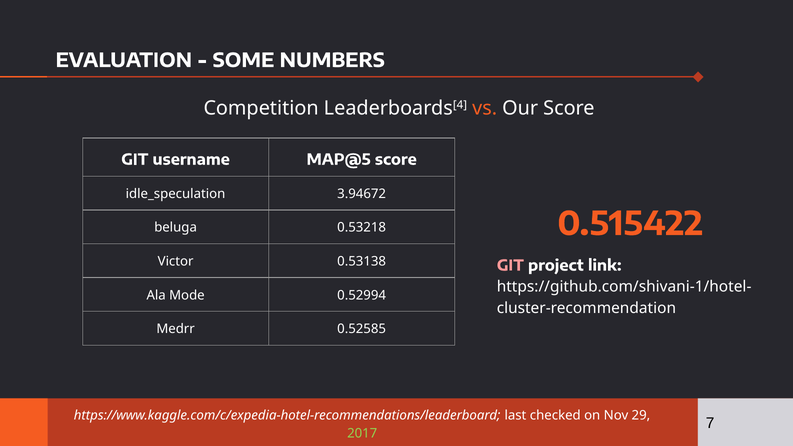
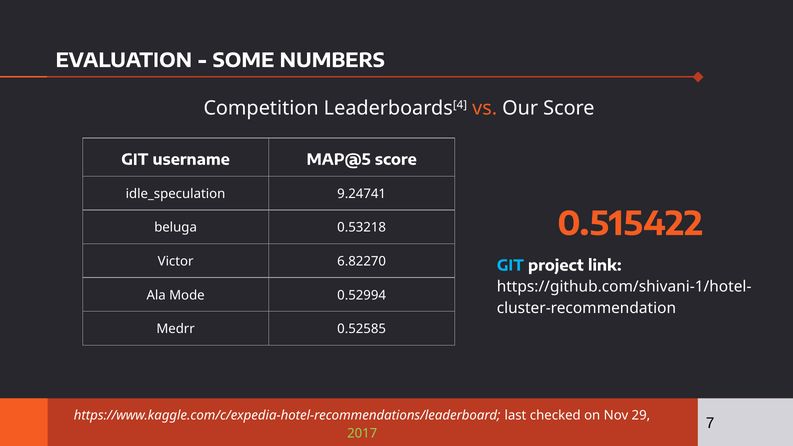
3.94672: 3.94672 -> 9.24741
0.53138: 0.53138 -> 6.82270
GIT at (510, 266) colour: pink -> light blue
